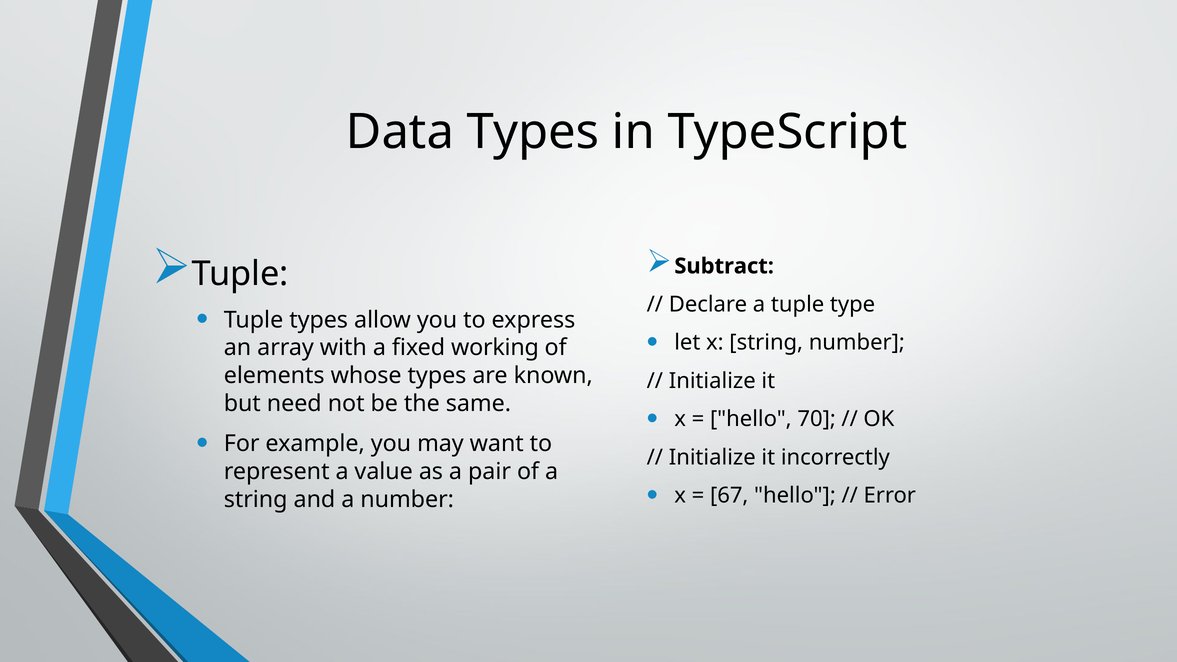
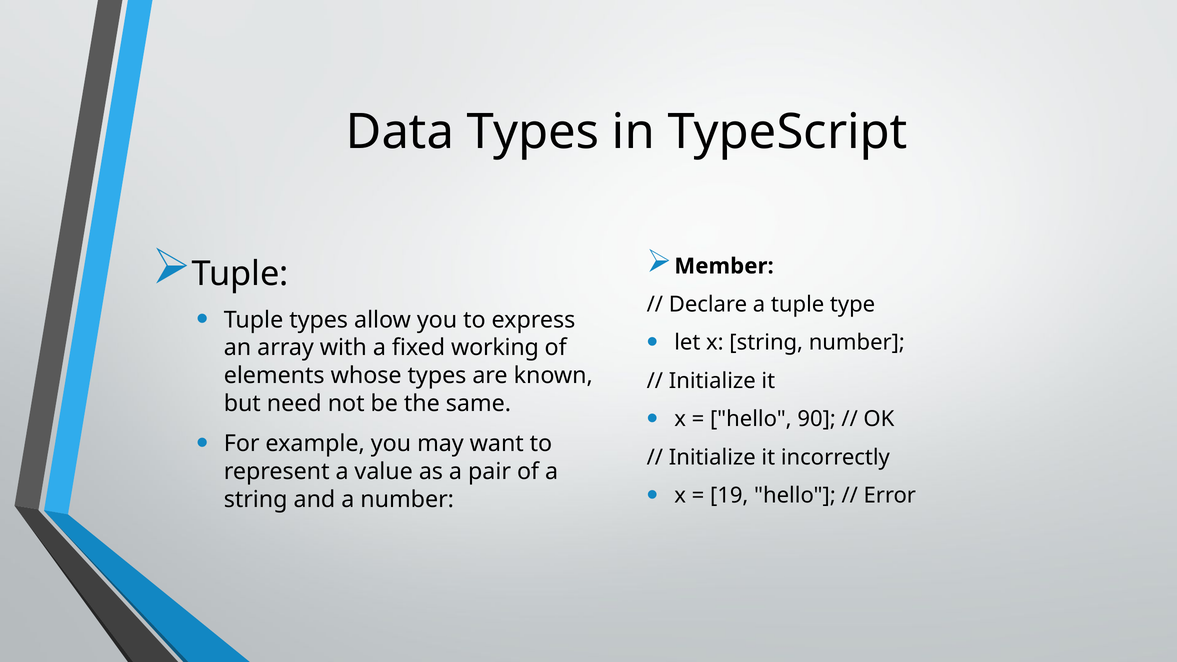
Subtract: Subtract -> Member
70: 70 -> 90
67: 67 -> 19
